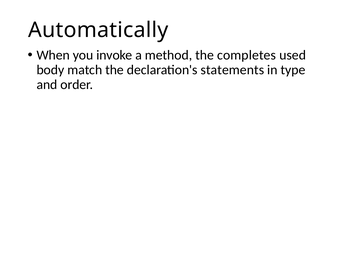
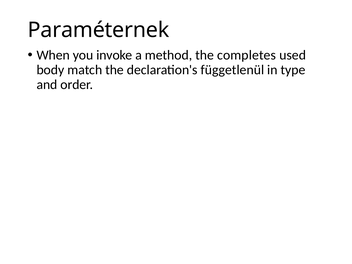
Automatically: Automatically -> Paraméternek
statements: statements -> függetlenül
